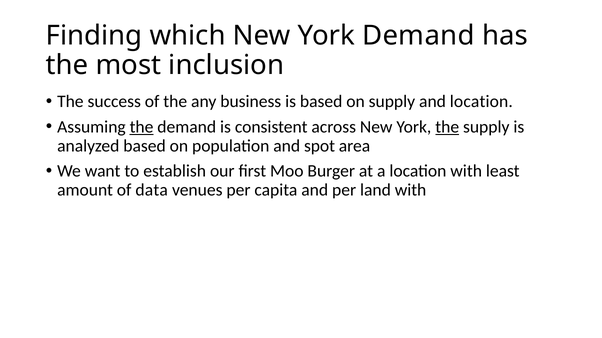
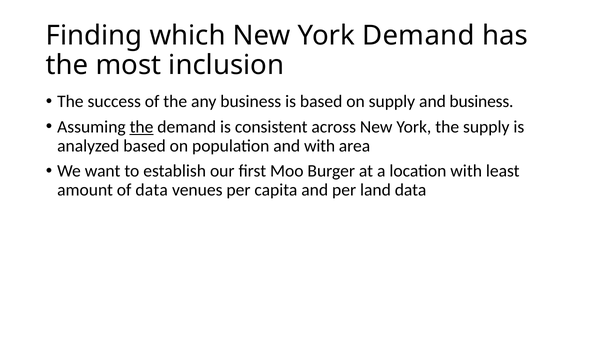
and location: location -> business
the at (447, 127) underline: present -> none
and spot: spot -> with
land with: with -> data
